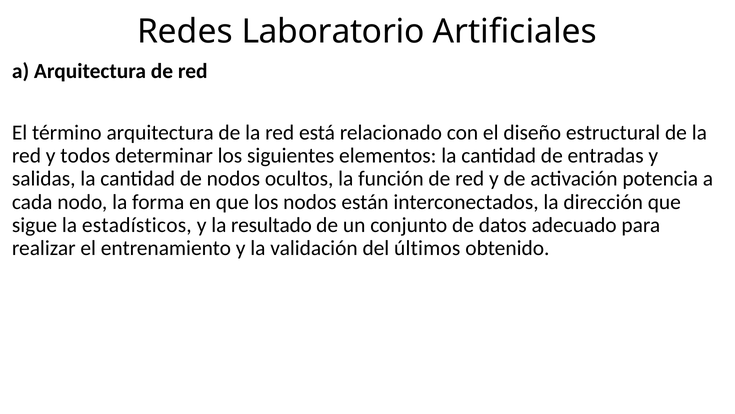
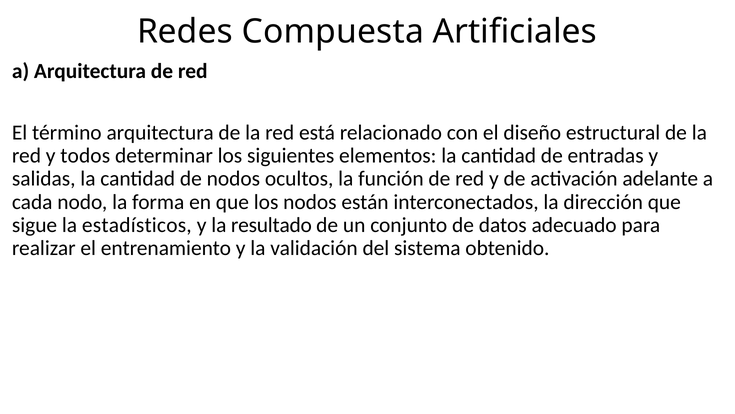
Laboratorio: Laboratorio -> Compuesta
potencia: potencia -> adelante
últimos: últimos -> sistema
